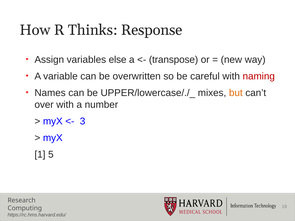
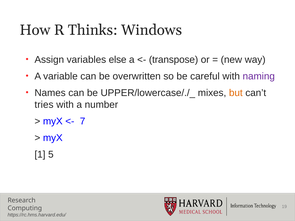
Response: Response -> Windows
naming colour: red -> purple
over: over -> tries
3: 3 -> 7
